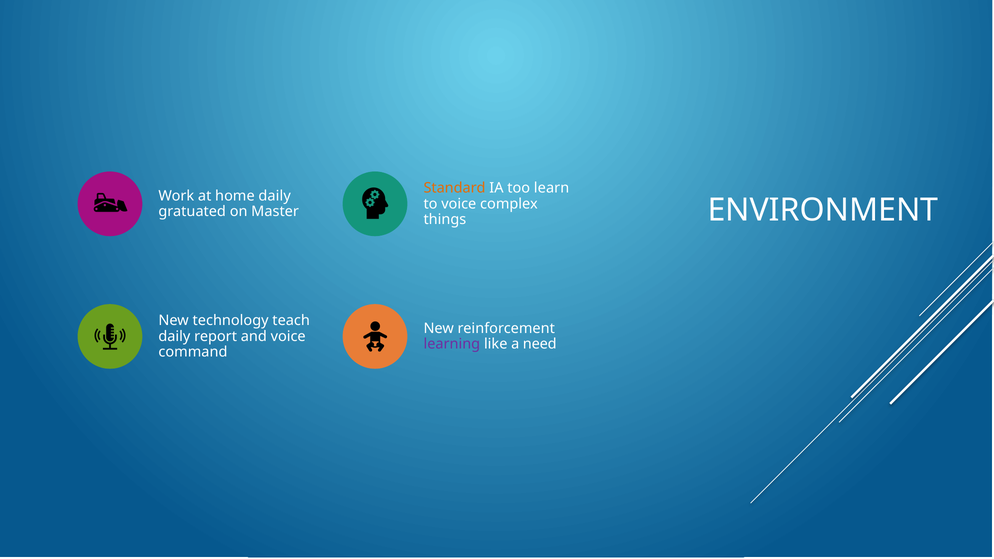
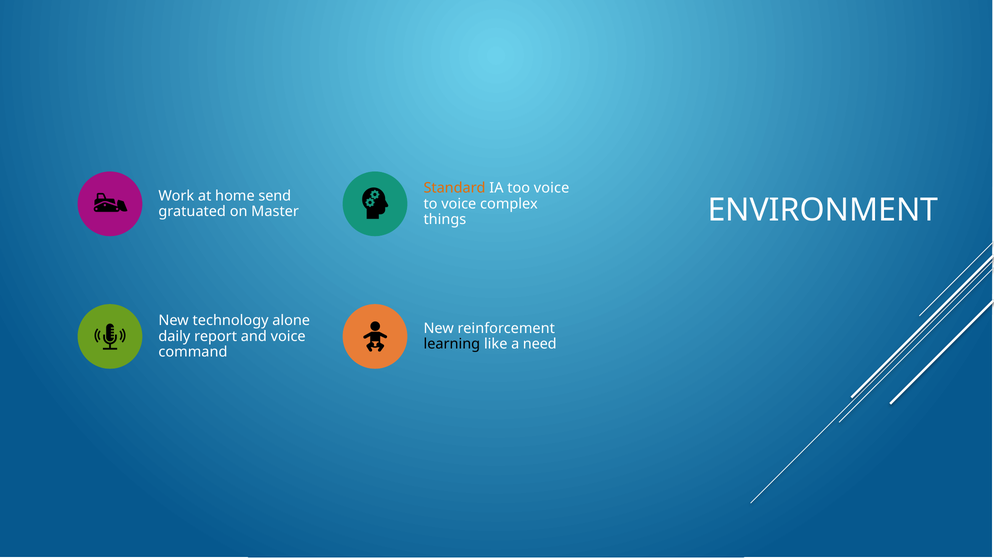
too learn: learn -> voice
home daily: daily -> send
teach: teach -> alone
learning colour: purple -> black
